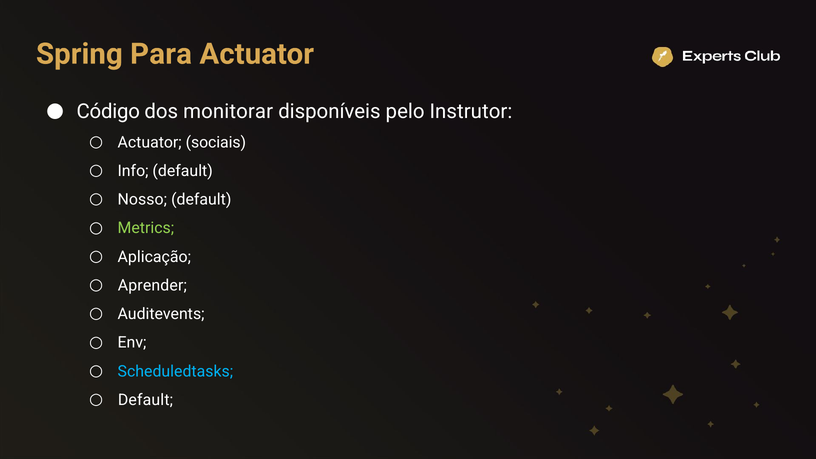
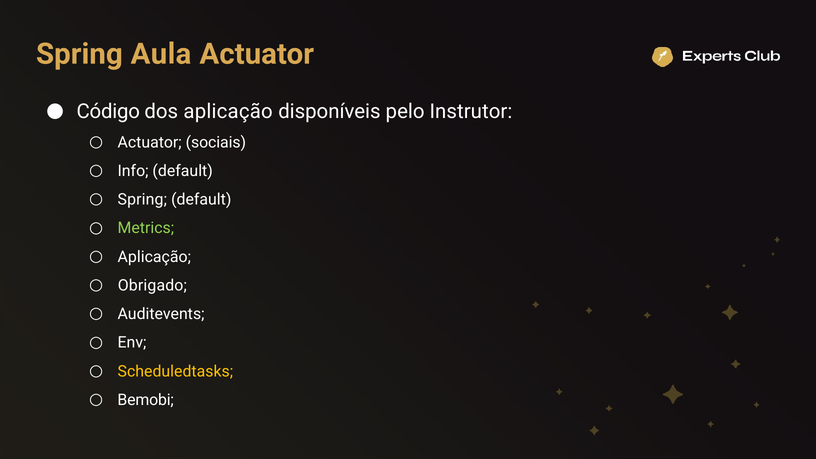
Para: Para -> Aula
dos monitorar: monitorar -> aplicação
Nosso at (142, 200): Nosso -> Spring
Aprender: Aprender -> Obrigado
Scheduledtasks colour: light blue -> yellow
Default at (145, 400): Default -> Bemobi
